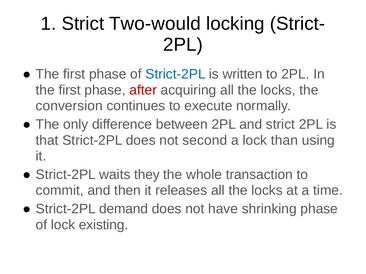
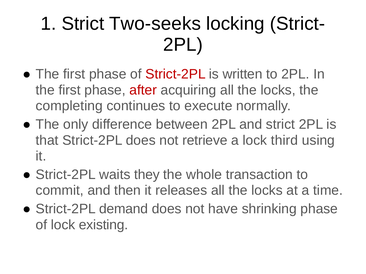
Two-would: Two-would -> Two-seeks
Strict-2PL at (176, 74) colour: blue -> red
conversion: conversion -> completing
second: second -> retrieve
than: than -> third
